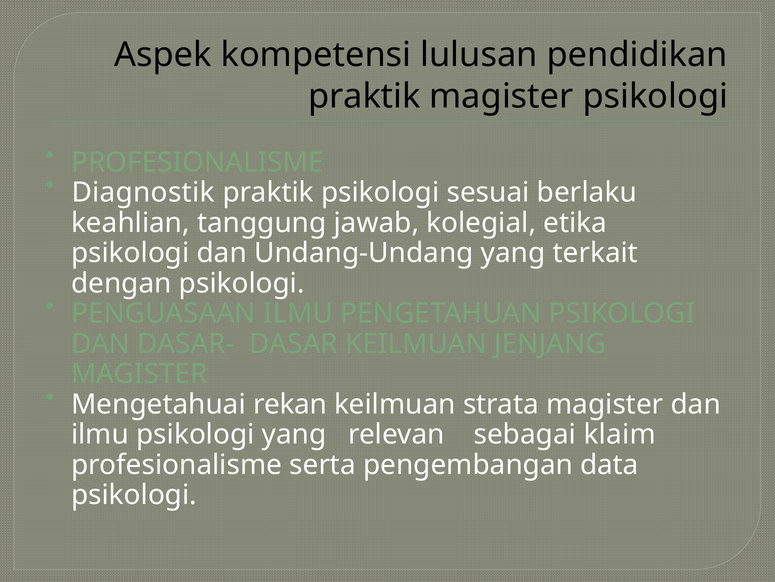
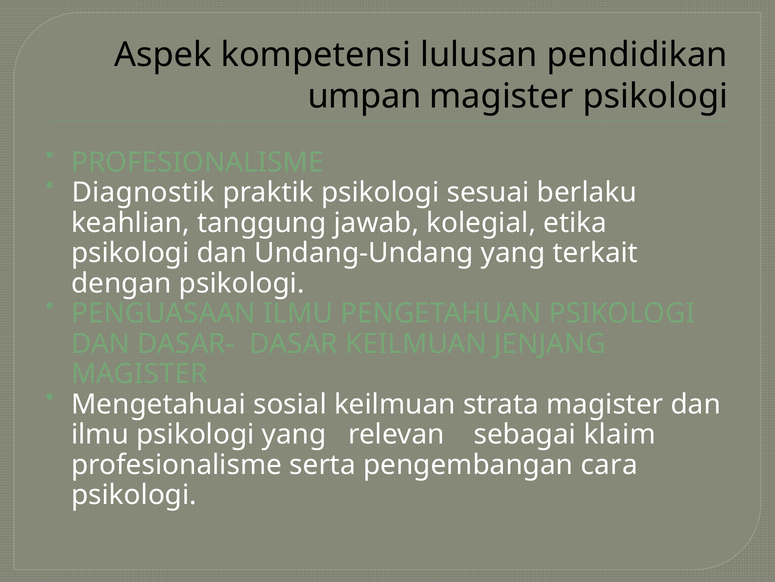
praktik at (364, 96): praktik -> umpan
rekan: rekan -> sosial
data: data -> cara
